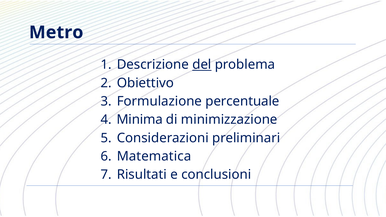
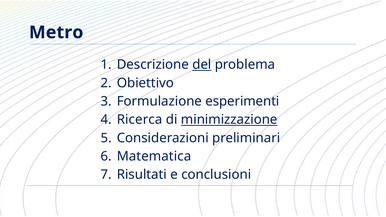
percentuale: percentuale -> esperimenti
Minima: Minima -> Ricerca
minimizzazione underline: none -> present
